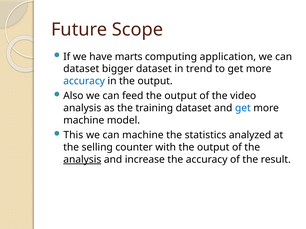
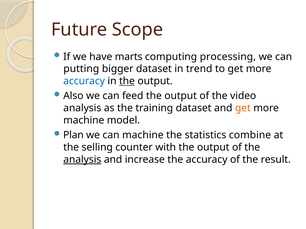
application: application -> processing
dataset at (81, 69): dataset -> putting
the at (127, 81) underline: none -> present
get at (243, 108) colour: blue -> orange
This: This -> Plan
analyzed: analyzed -> combine
